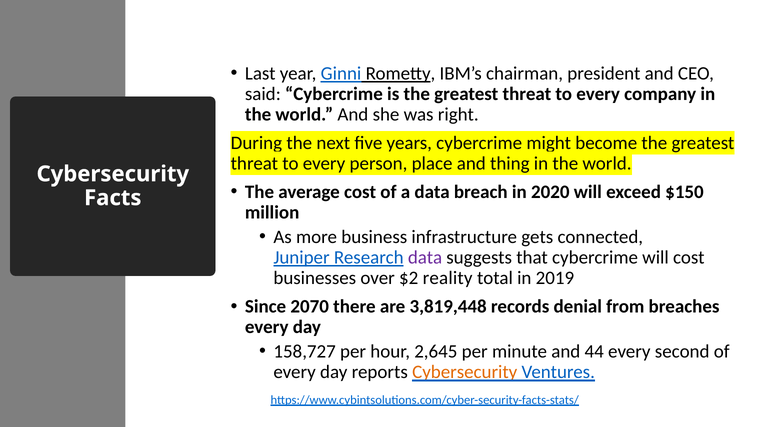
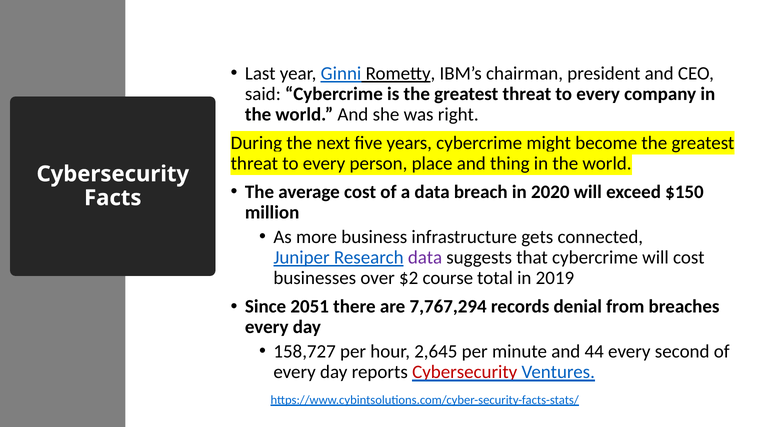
reality: reality -> course
2070: 2070 -> 2051
3,819,448: 3,819,448 -> 7,767,294
Cybersecurity at (465, 372) colour: orange -> red
